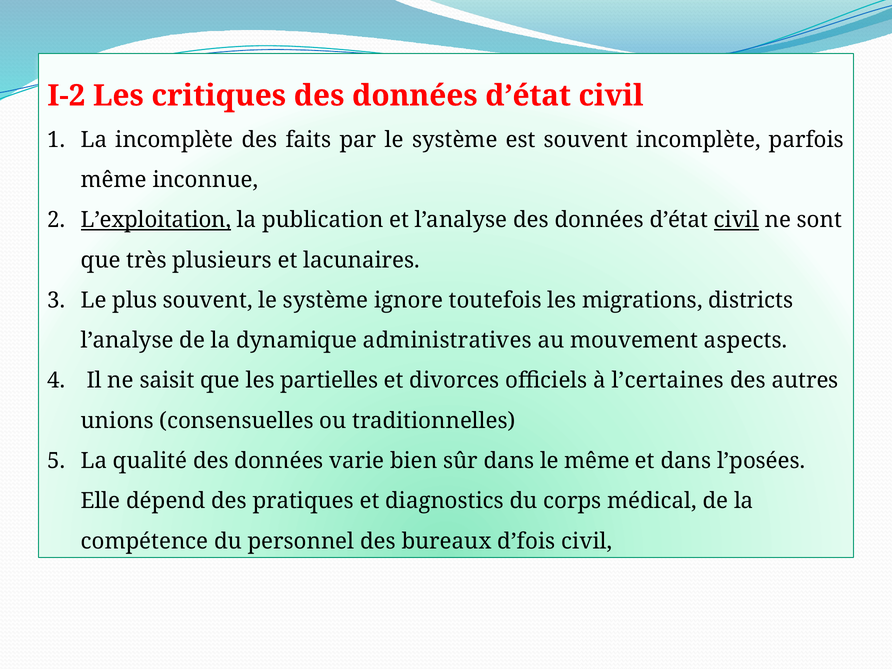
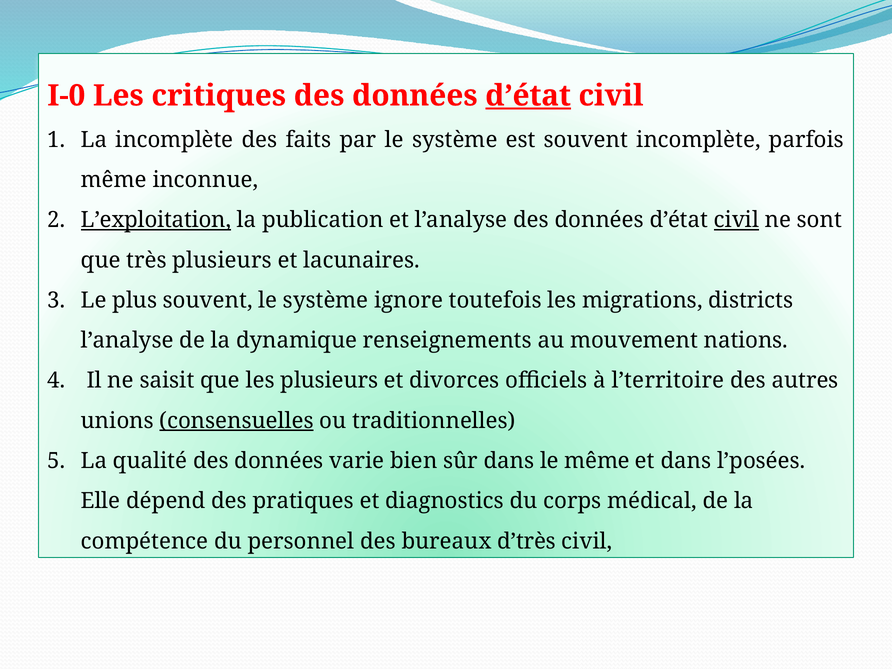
I-2: I-2 -> I-0
d’état at (528, 96) underline: none -> present
administratives: administratives -> renseignements
aspects: aspects -> nations
les partielles: partielles -> plusieurs
l’certaines: l’certaines -> l’territoire
consensuelles underline: none -> present
d’fois: d’fois -> d’très
